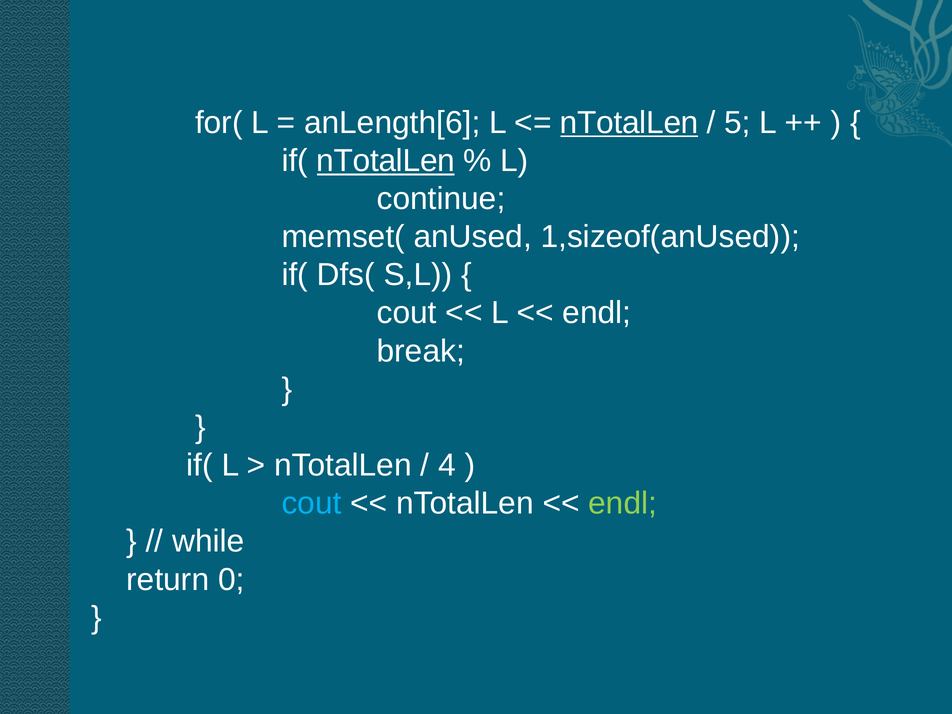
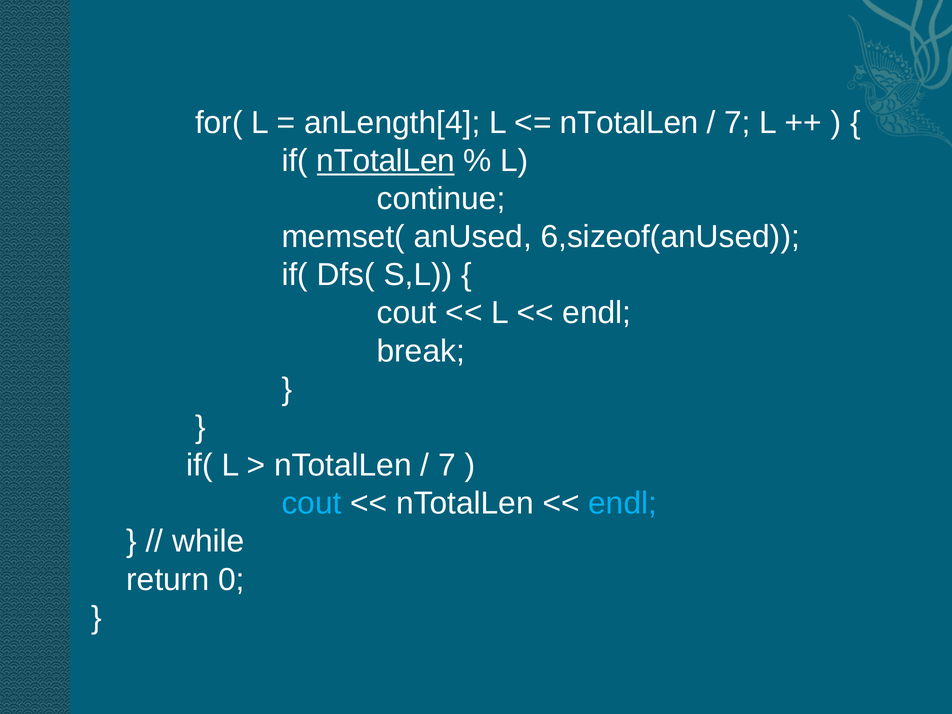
anLength[6: anLength[6 -> anLength[4
nTotalLen at (629, 123) underline: present -> none
5 at (738, 123): 5 -> 7
1,sizeof(anUsed: 1,sizeof(anUsed -> 6,sizeof(anUsed
4 at (447, 465): 4 -> 7
endl at (623, 503) colour: light green -> light blue
